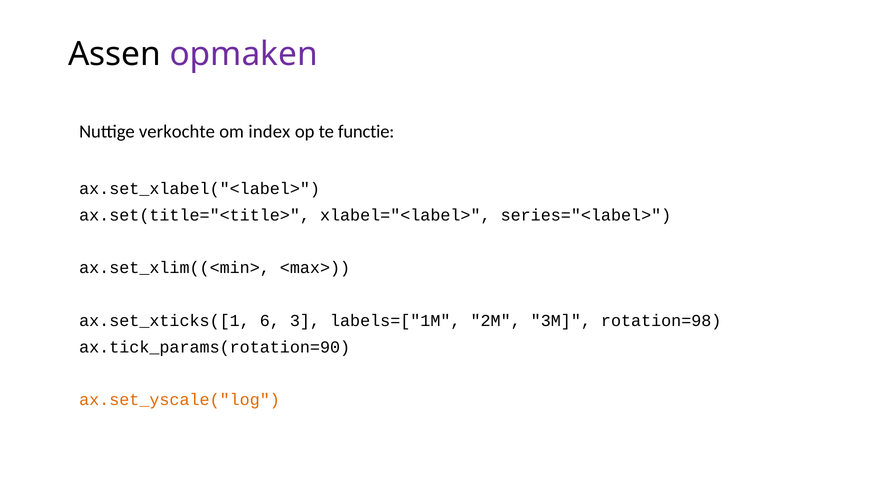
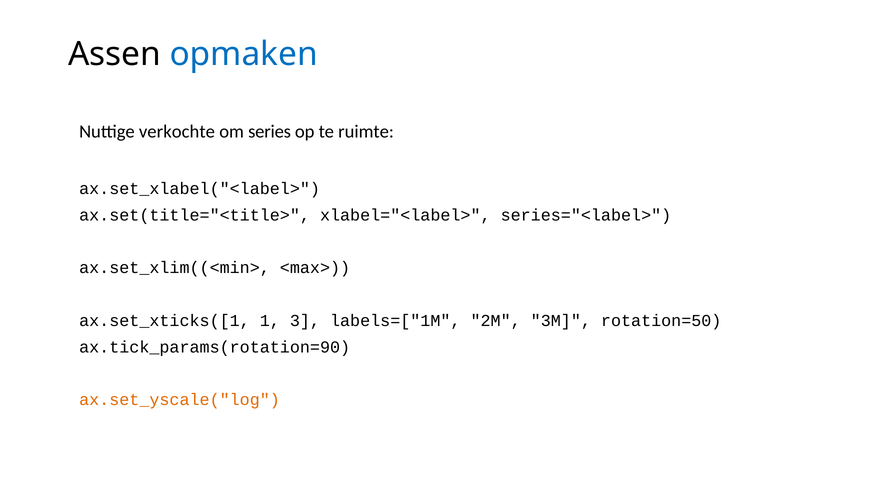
opmaken colour: purple -> blue
index: index -> series
functie: functie -> ruimte
6: 6 -> 1
rotation=98: rotation=98 -> rotation=50
